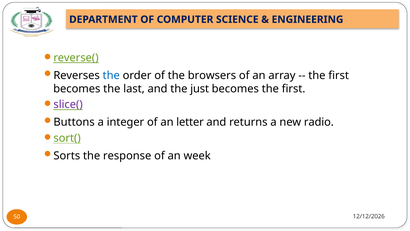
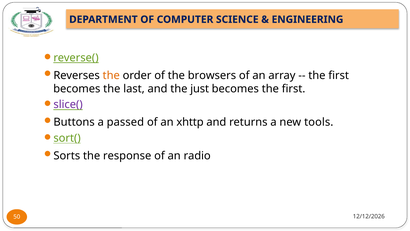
the at (111, 75) colour: blue -> orange
integer: integer -> passed
letter: letter -> xhttp
radio: radio -> tools
week: week -> radio
